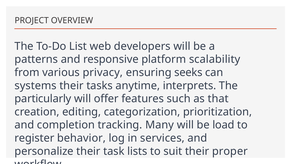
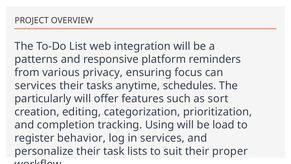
developers: developers -> integration
scalability: scalability -> reminders
seeks: seeks -> focus
systems at (36, 85): systems -> services
interprets: interprets -> schedules
that: that -> sort
Many: Many -> Using
